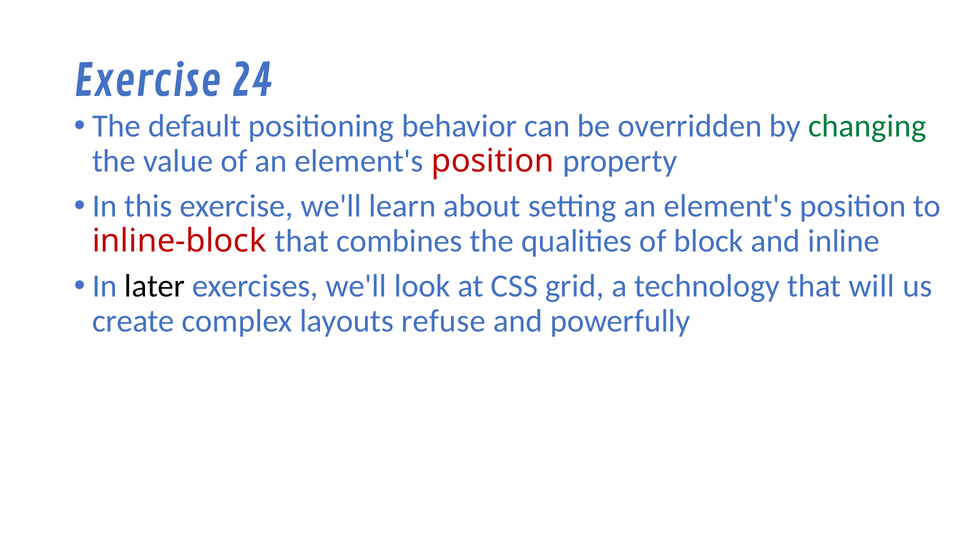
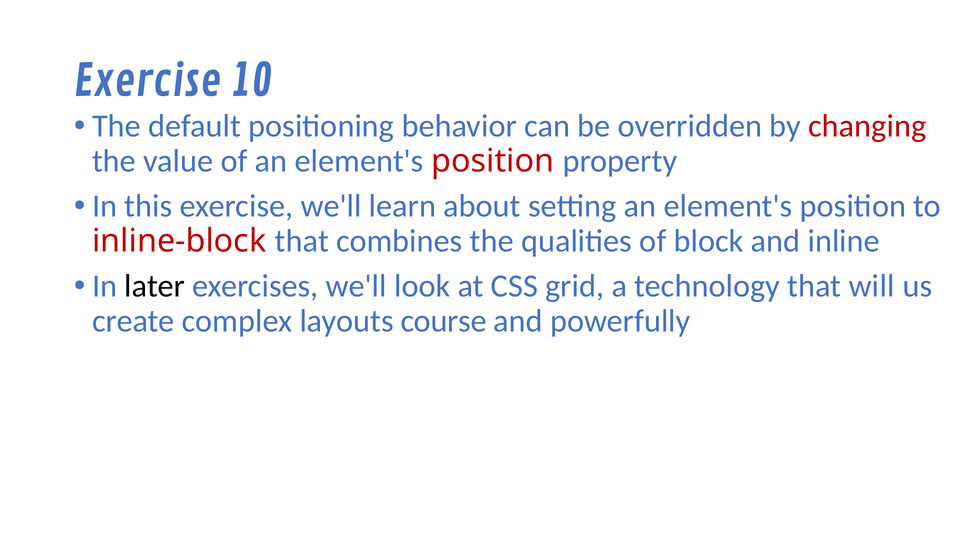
24: 24 -> 10
changing colour: green -> red
refuse: refuse -> course
